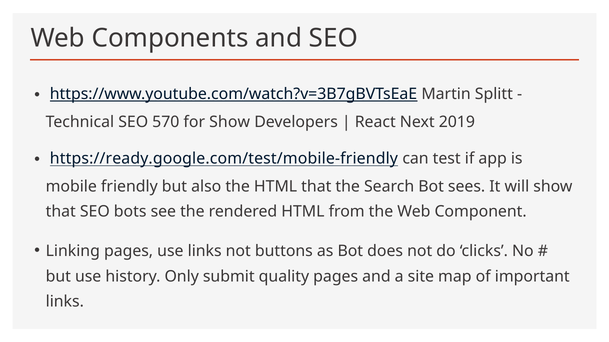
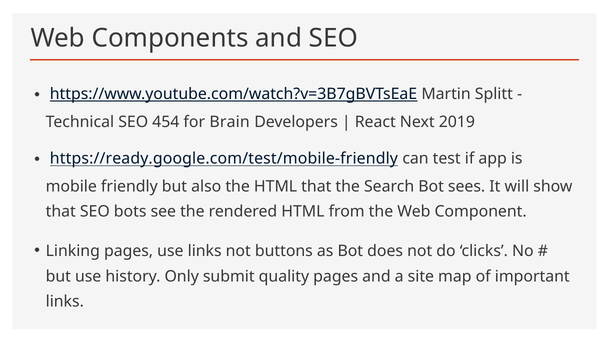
570: 570 -> 454
for Show: Show -> Brain
